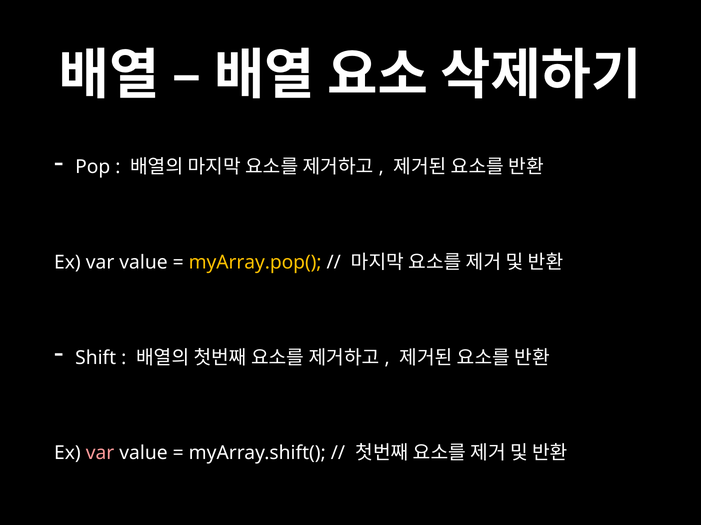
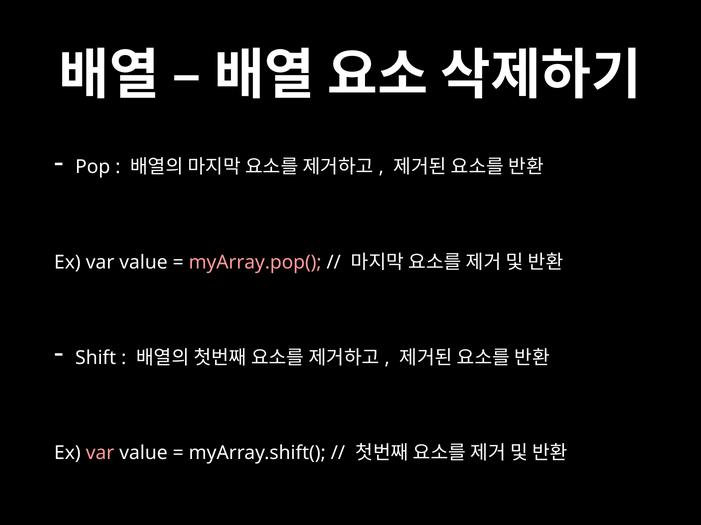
myArray.pop( colour: yellow -> pink
